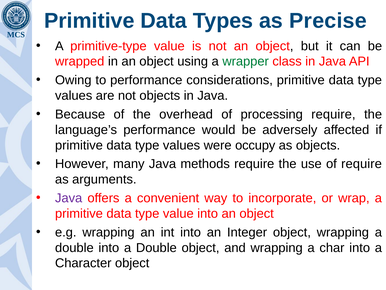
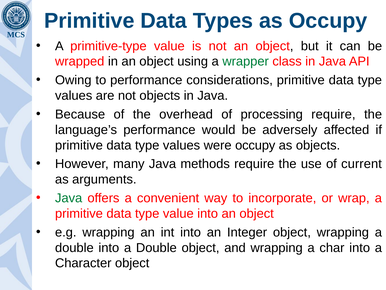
as Precise: Precise -> Occupy
of require: require -> current
Java at (69, 198) colour: purple -> green
